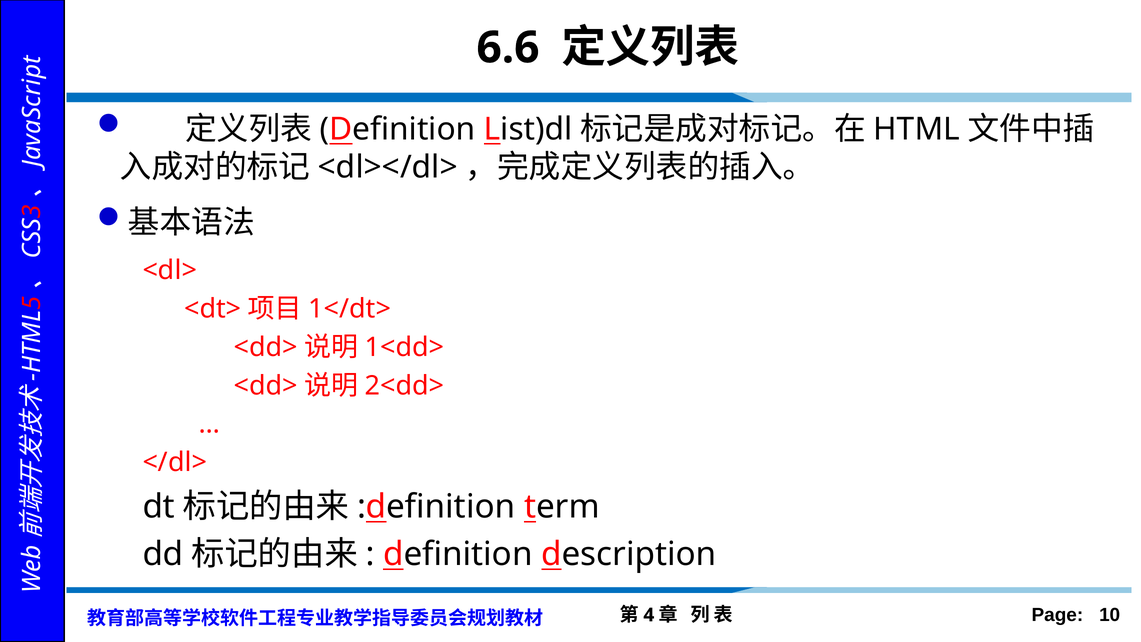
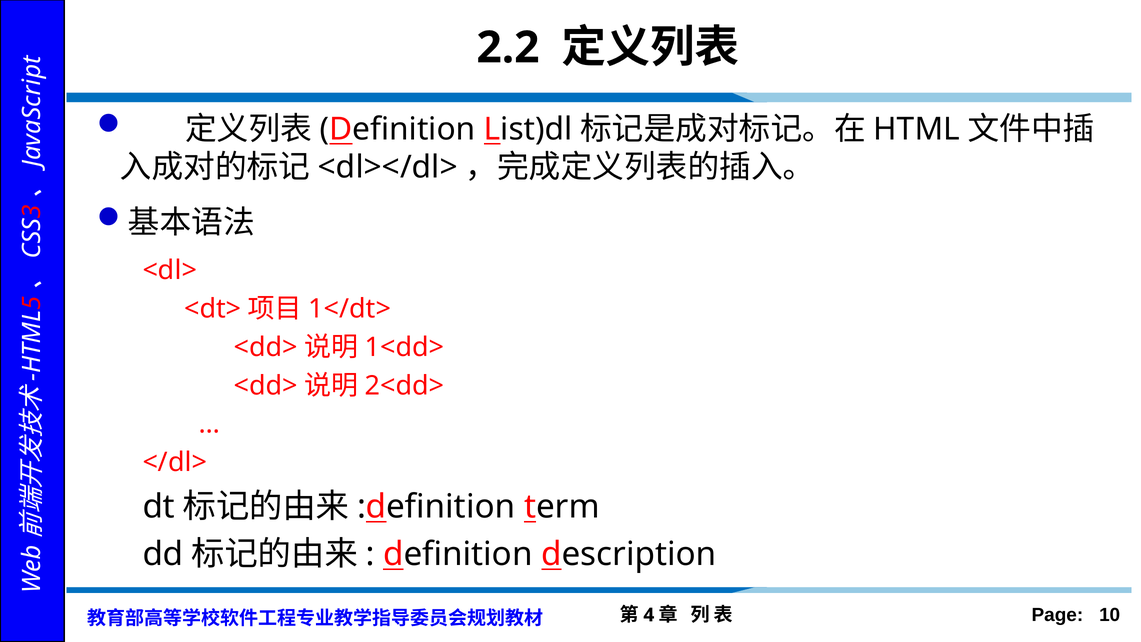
6.6: 6.6 -> 2.2
